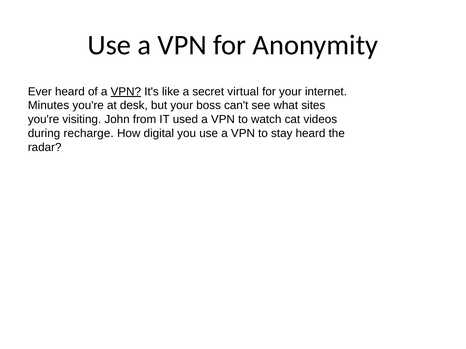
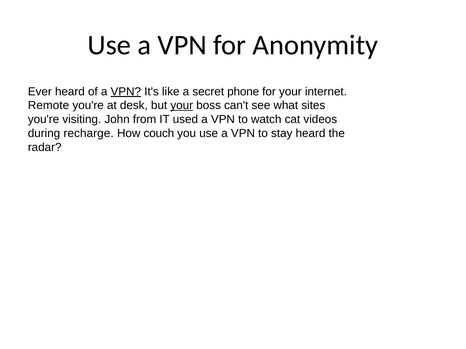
virtual: virtual -> phone
Minutes: Minutes -> Remote
your at (182, 106) underline: none -> present
digital: digital -> couch
